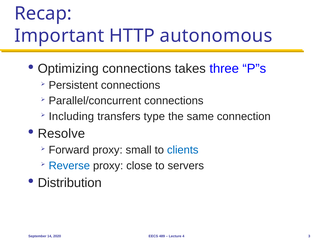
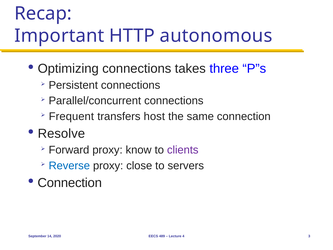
Including: Including -> Frequent
type: type -> host
small: small -> know
clients colour: blue -> purple
Distribution at (70, 183): Distribution -> Connection
